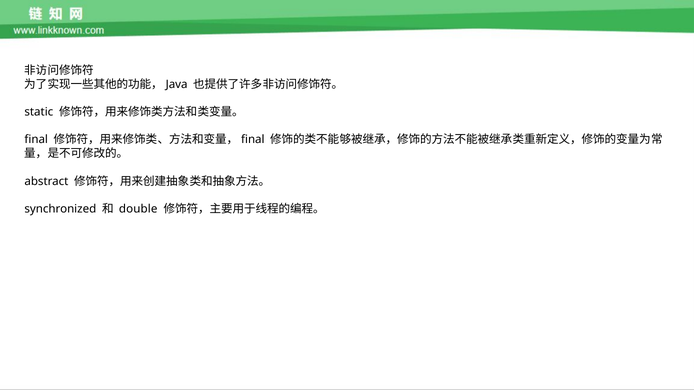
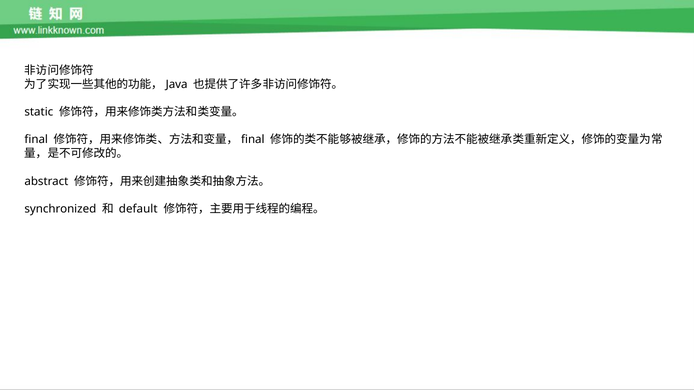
double: double -> default
